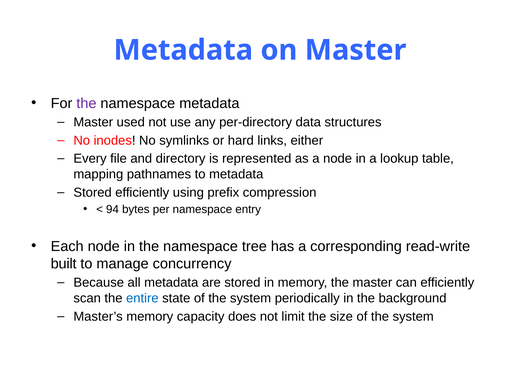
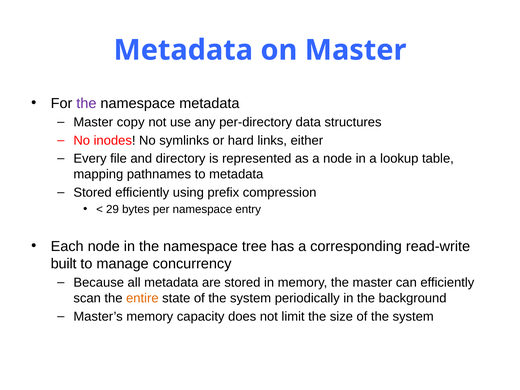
used: used -> copy
94: 94 -> 29
entire colour: blue -> orange
